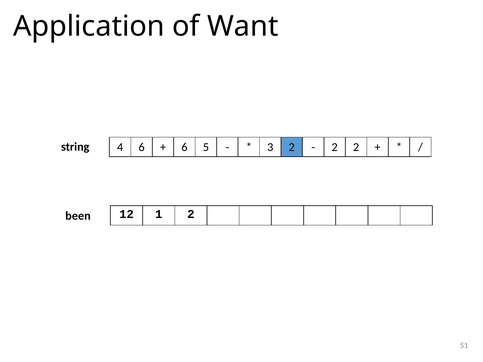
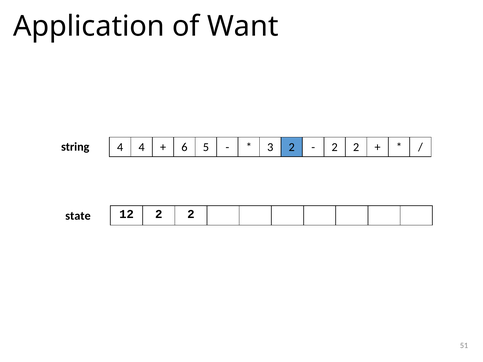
4 6: 6 -> 4
12 1: 1 -> 2
been: been -> state
